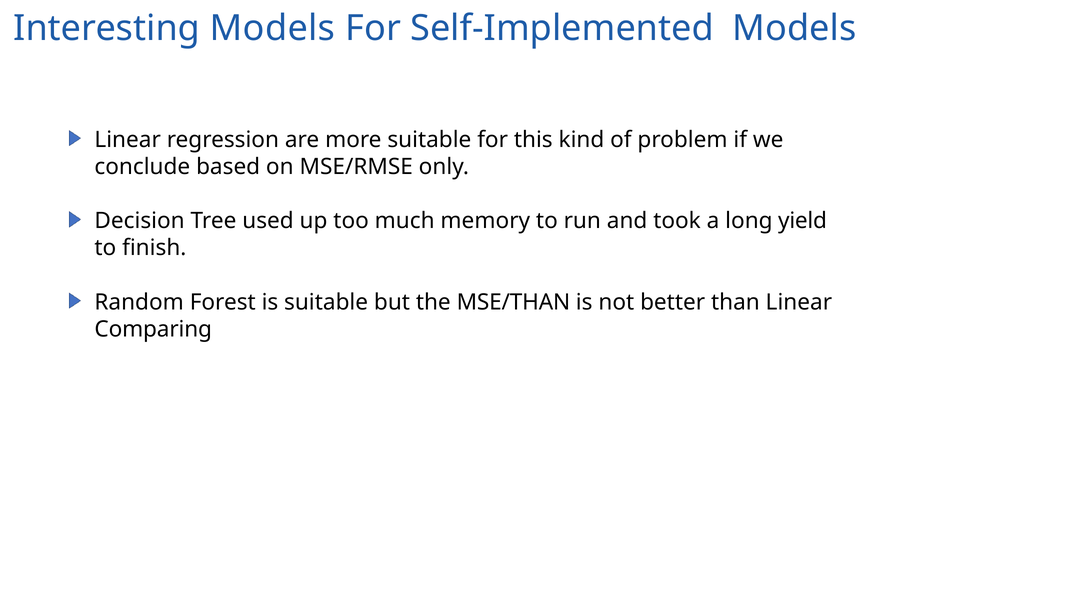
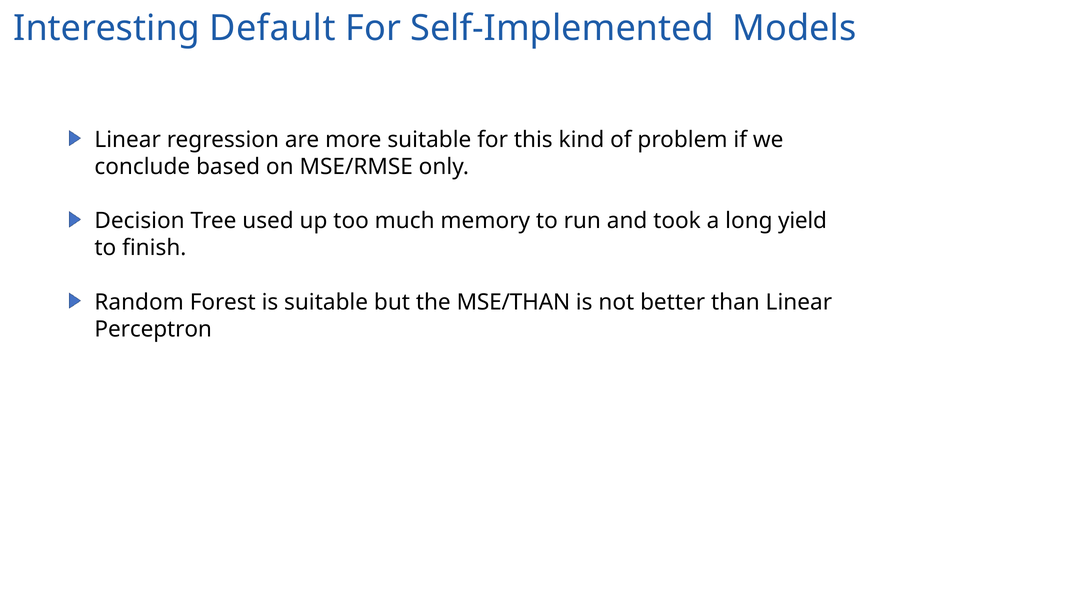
Interesting Models: Models -> Default
Comparing: Comparing -> Perceptron
